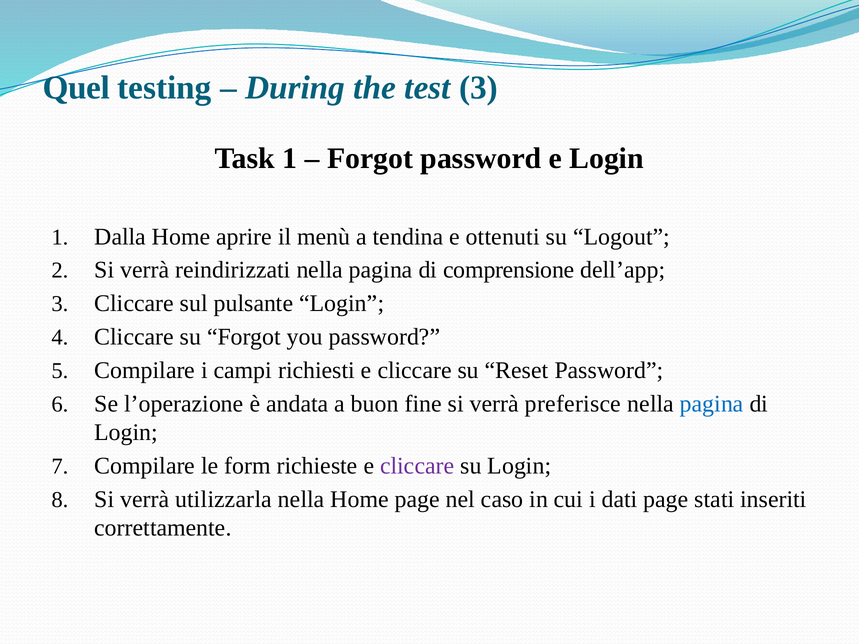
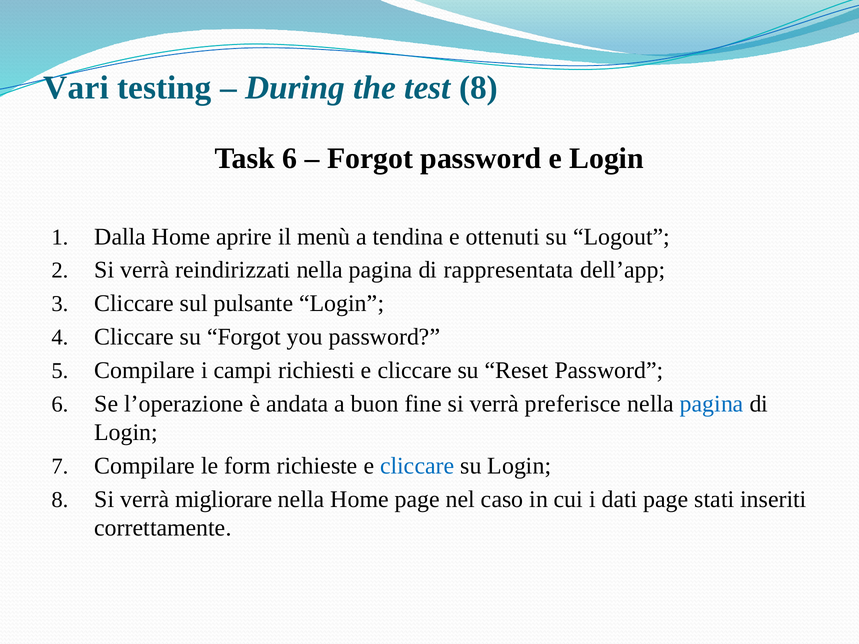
Quel: Quel -> Vari
test 3: 3 -> 8
Task 1: 1 -> 6
comprensione: comprensione -> rappresentata
cliccare at (417, 466) colour: purple -> blue
utilizzarla: utilizzarla -> migliorare
